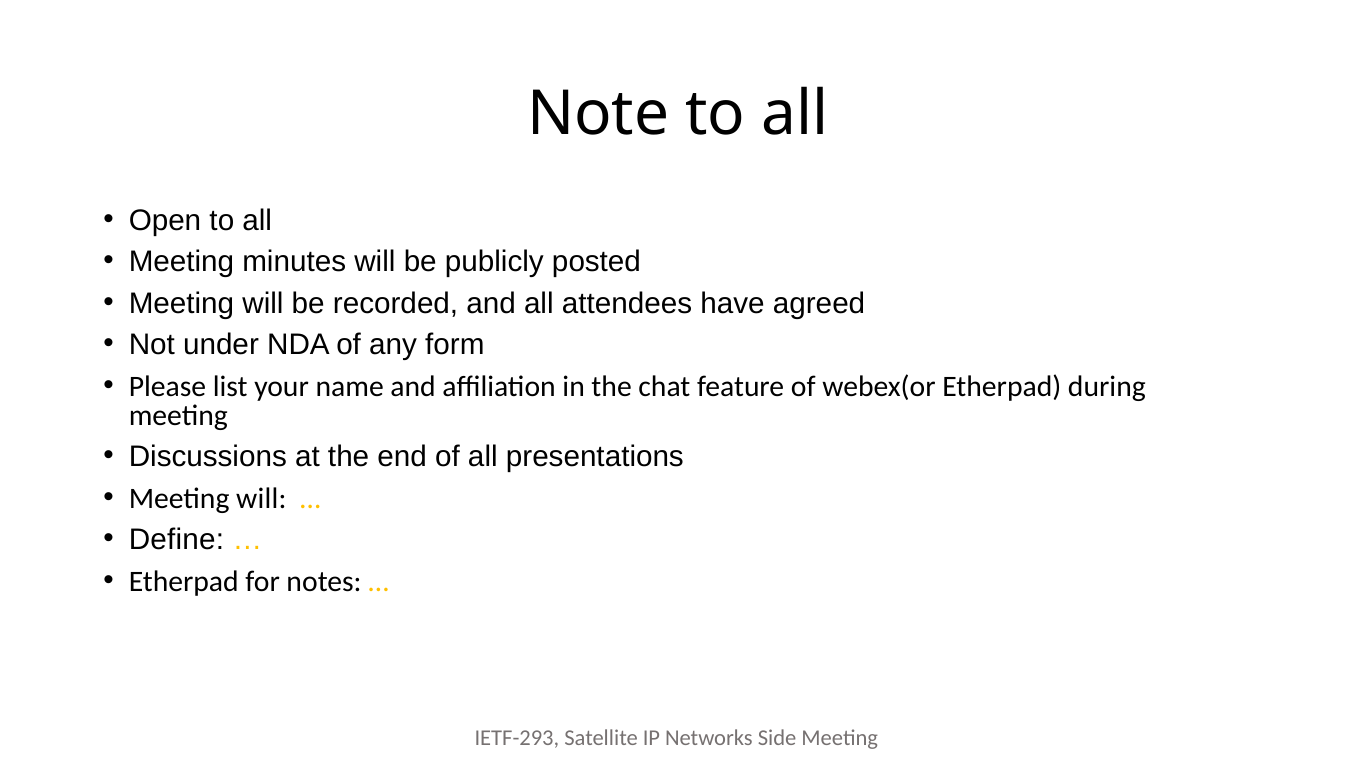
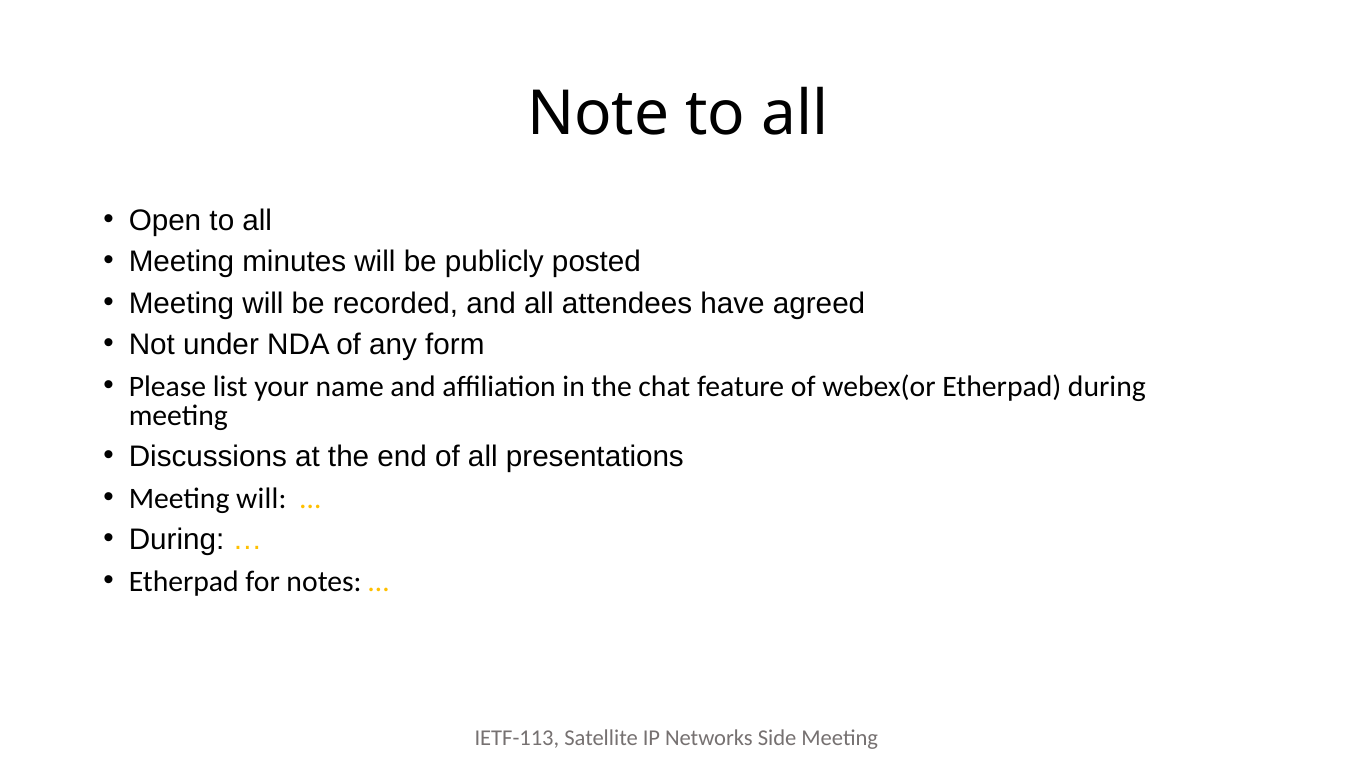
Define at (176, 540): Define -> During
IETF-293: IETF-293 -> IETF-113
